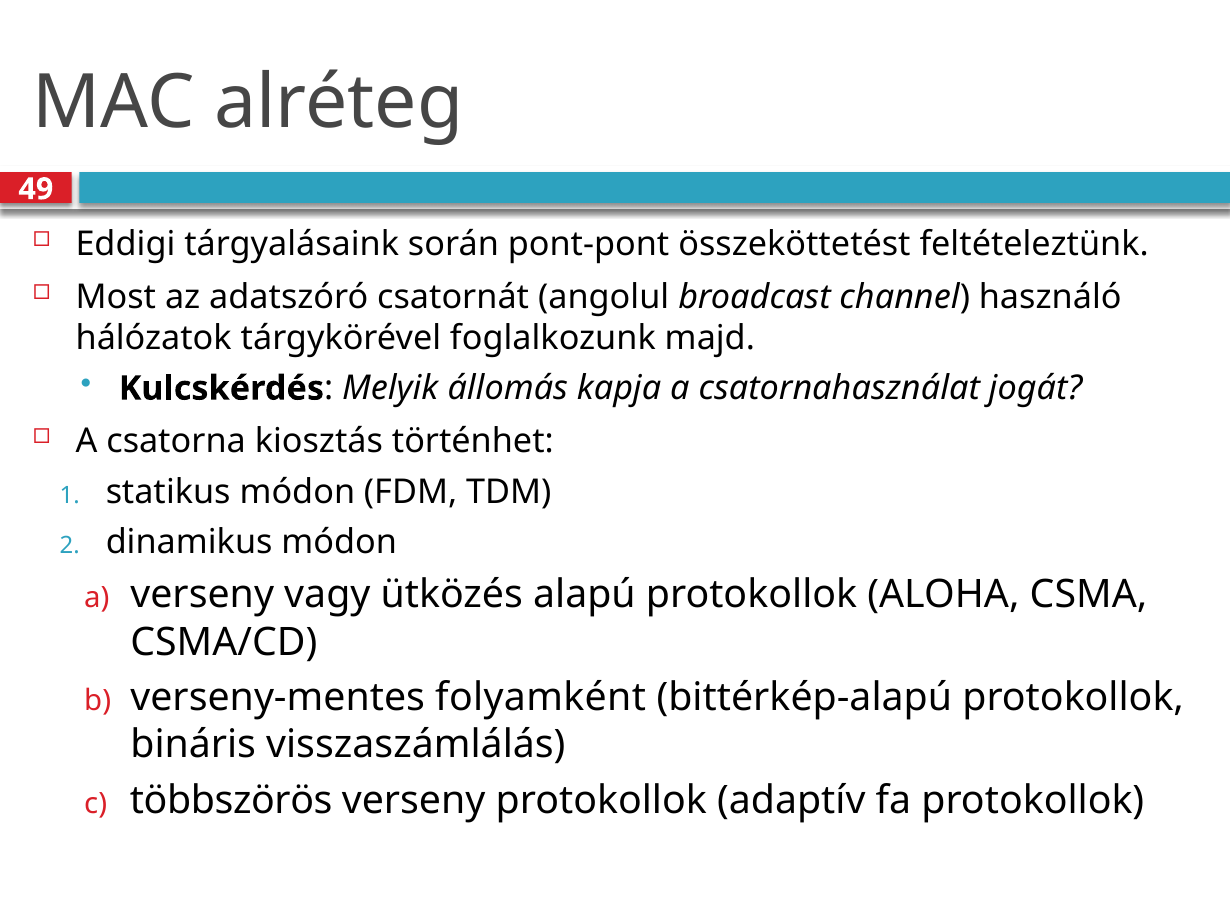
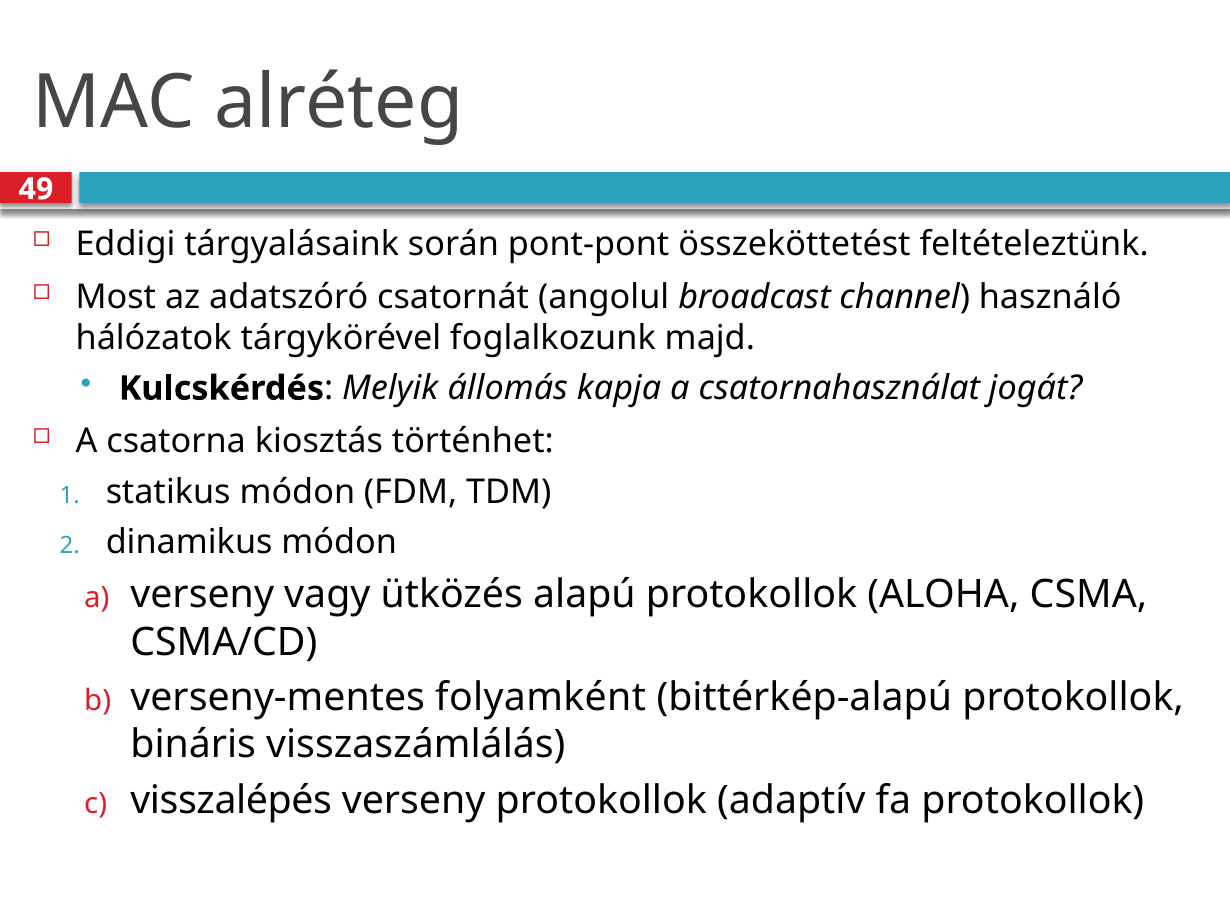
többszörös: többszörös -> visszalépés
